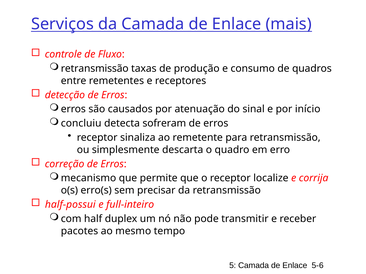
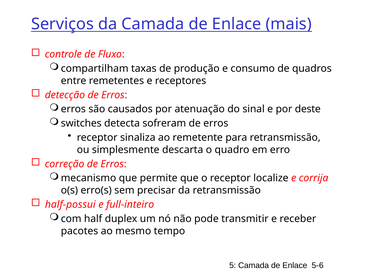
retransmissão at (95, 69): retransmissão -> compartilham
início: início -> deste
concluiu: concluiu -> switches
